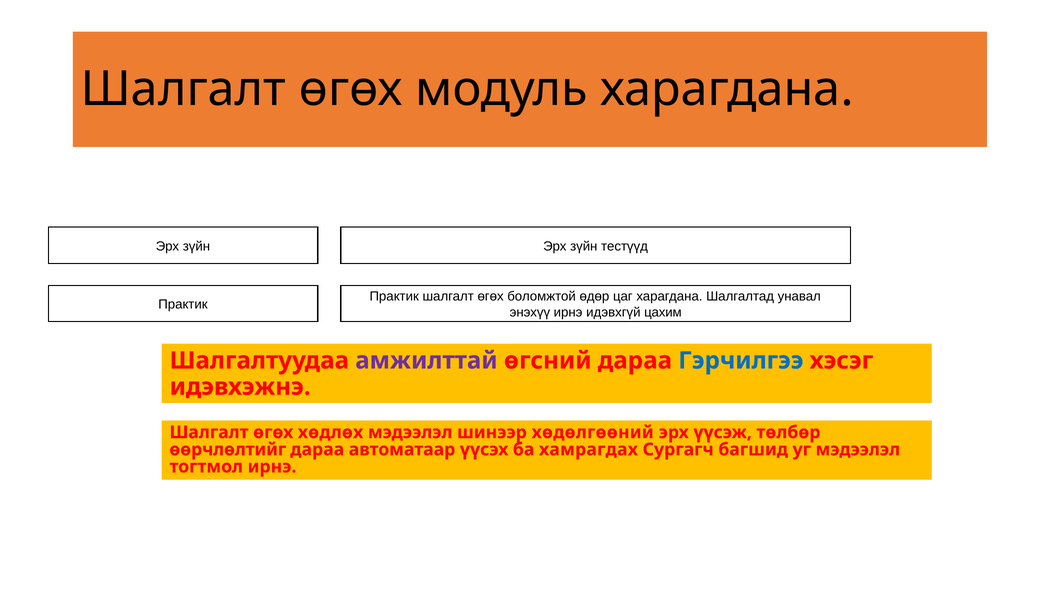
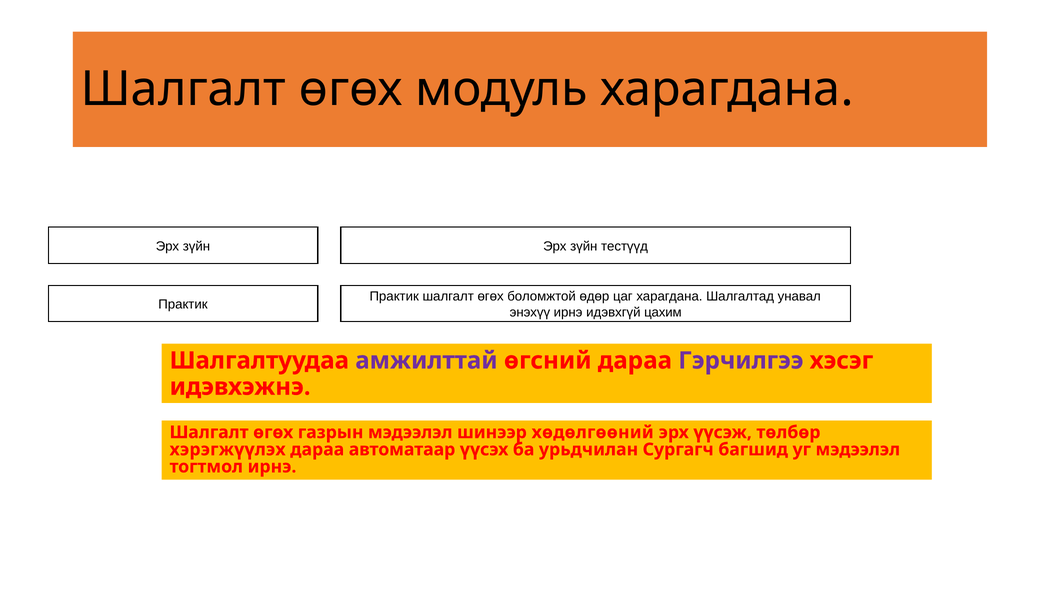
Гэрчилгээ colour: blue -> purple
хөдлөх: хөдлөх -> газрын
өөрчлөлтийг: өөрчлөлтийг -> хэрэгжүүлэх
хамрагдах: хамрагдах -> урьдчилан
